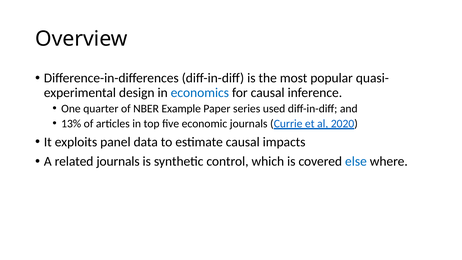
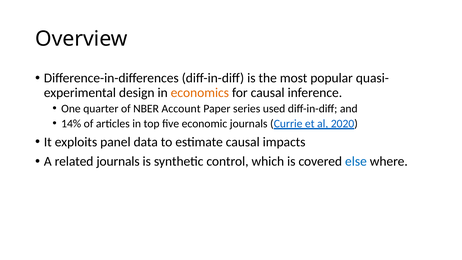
economics colour: blue -> orange
Example: Example -> Account
13%: 13% -> 14%
